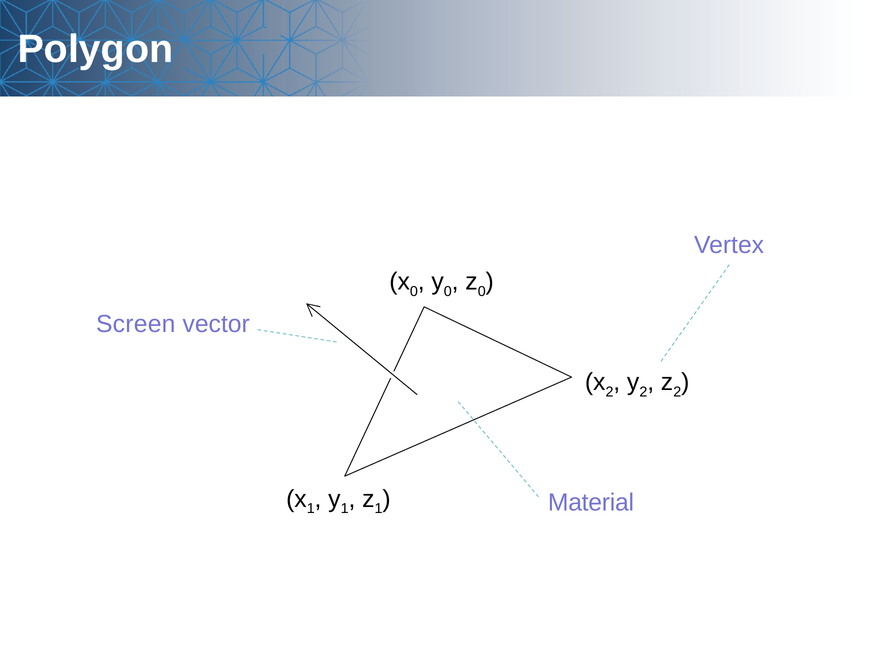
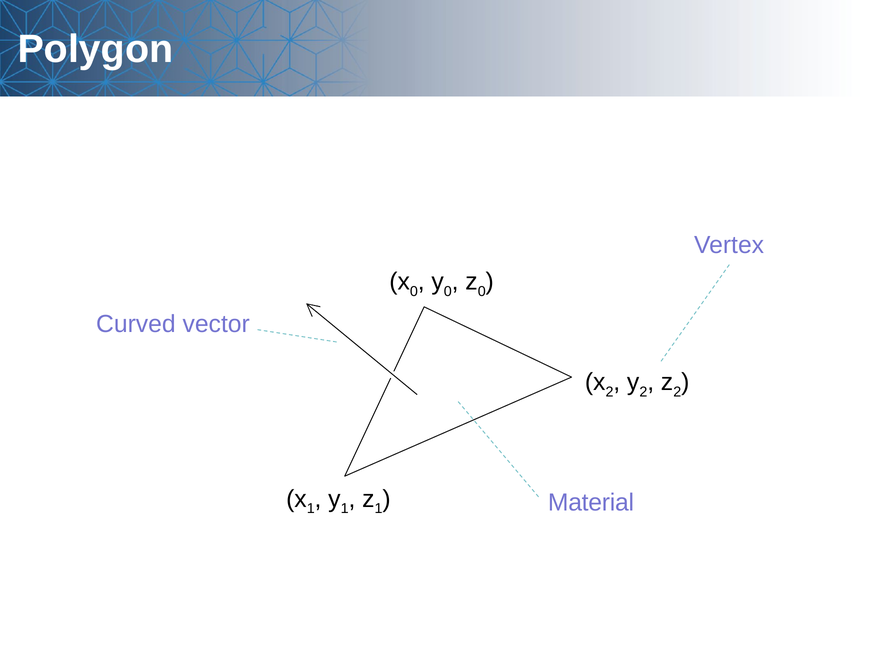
Screen: Screen -> Curved
